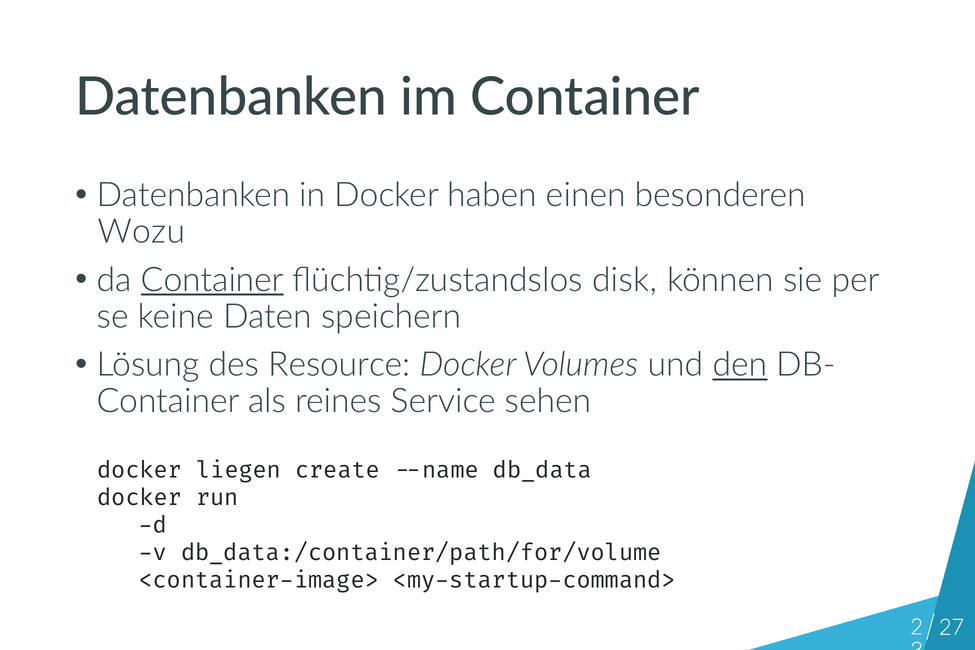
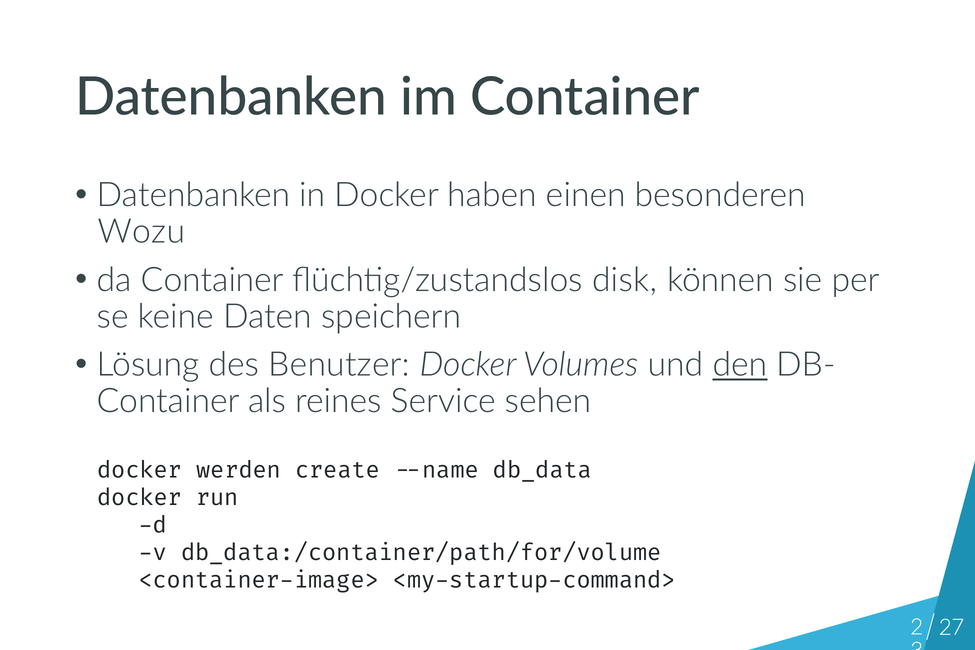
Container at (212, 280) underline: present -> none
Resource: Resource -> Benutzer
liegen: liegen -> werden
